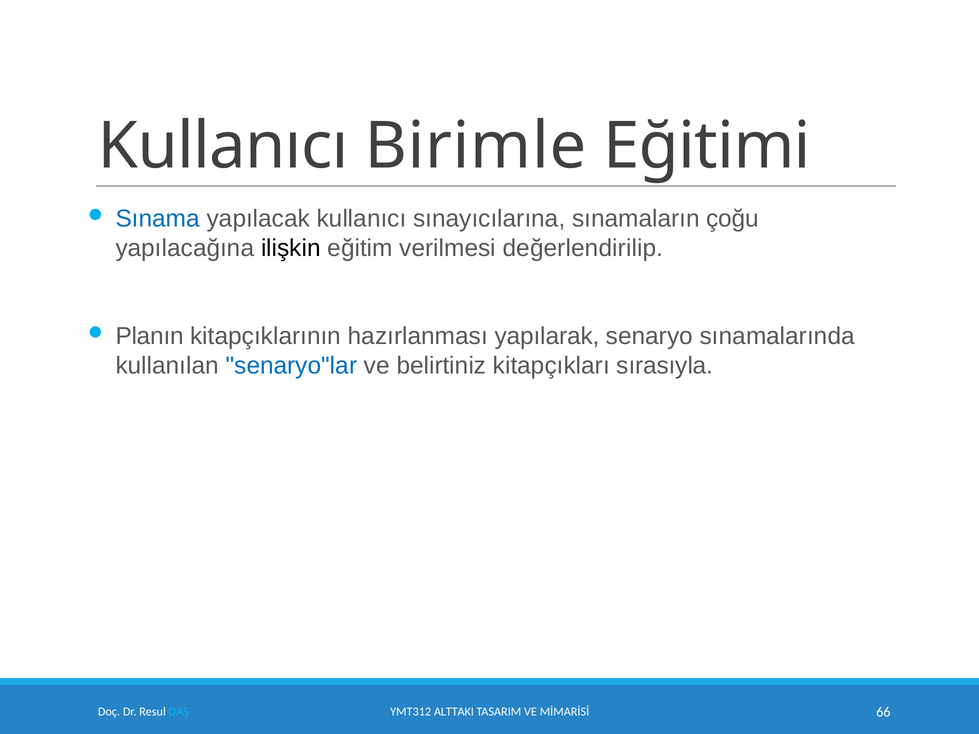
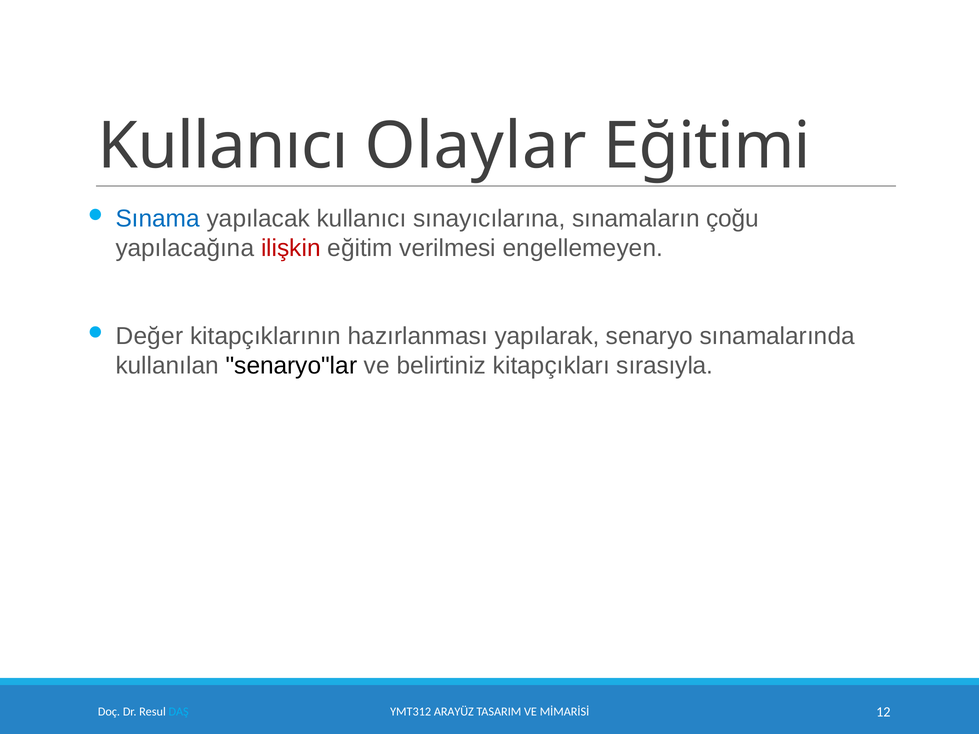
Birimle: Birimle -> Olaylar
ilişkin colour: black -> red
değerlendirilip: değerlendirilip -> engellemeyen
Planın: Planın -> Değer
senaryo"lar colour: blue -> black
ALTTAKI: ALTTAKI -> ARAYÜZ
66: 66 -> 12
